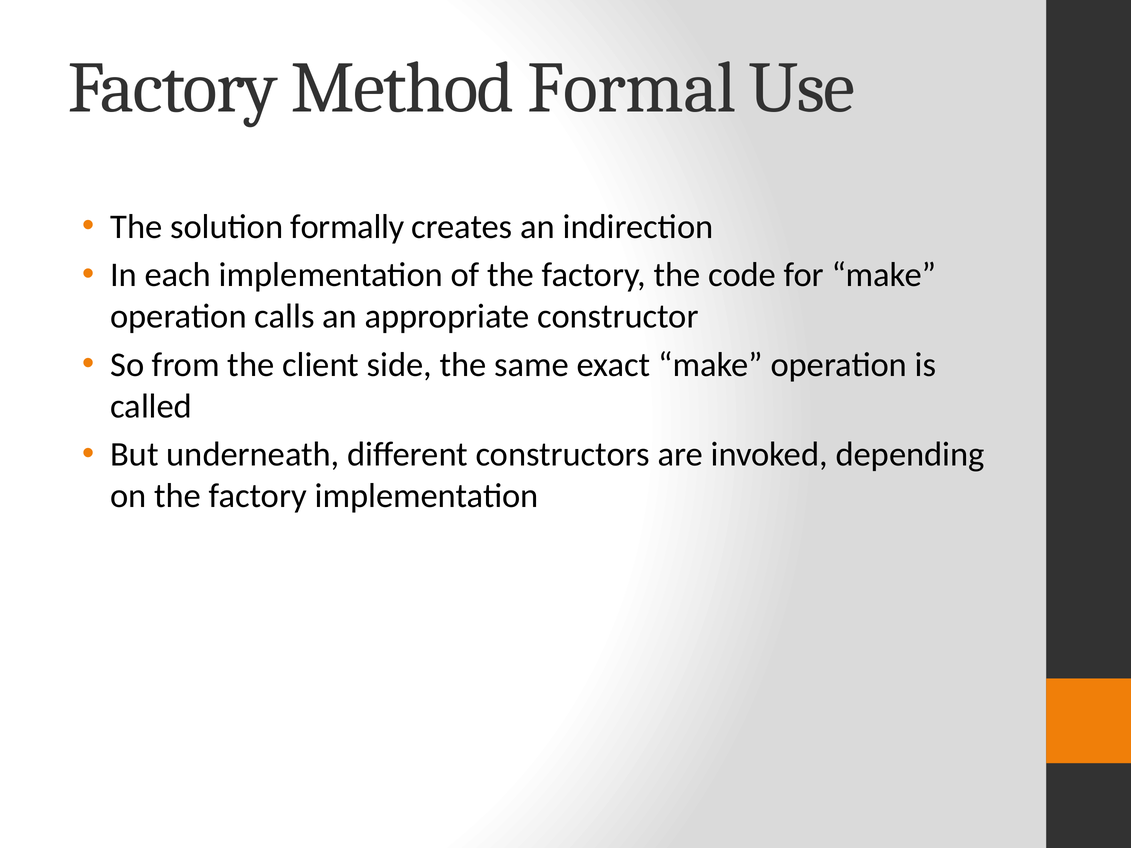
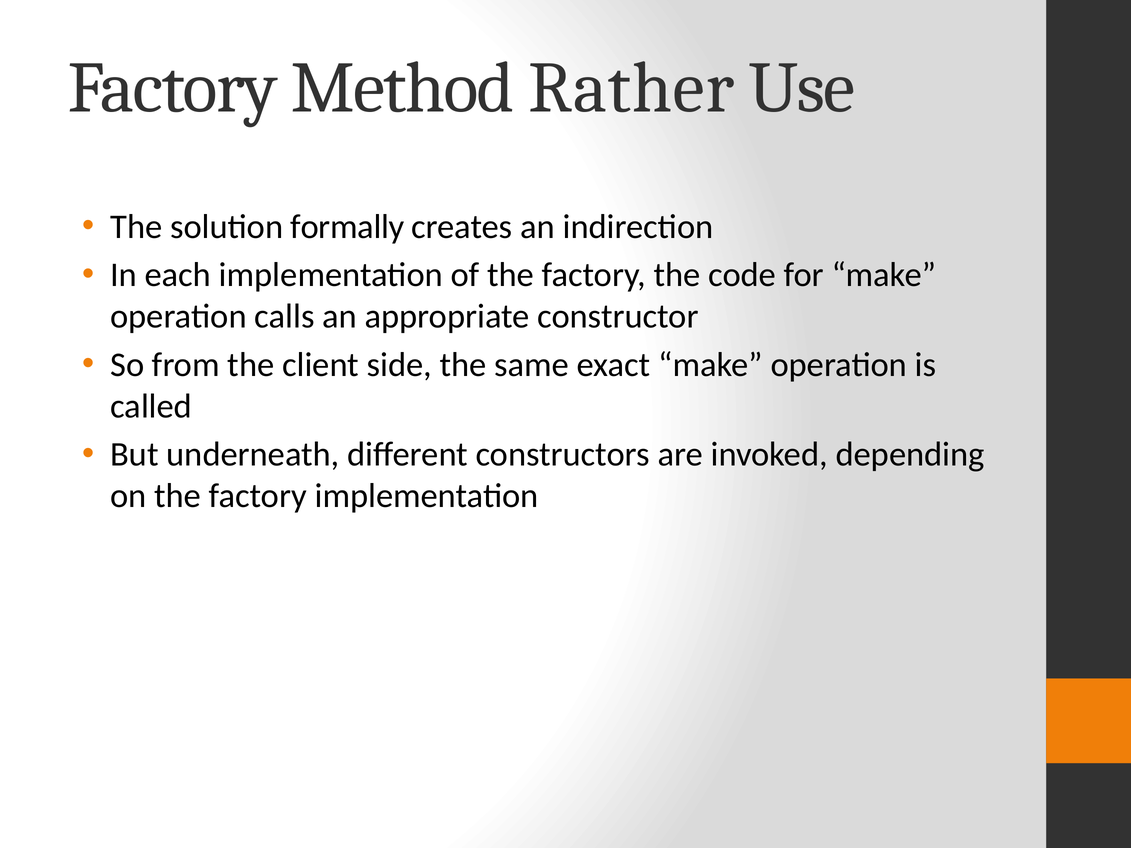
Formal: Formal -> Rather
